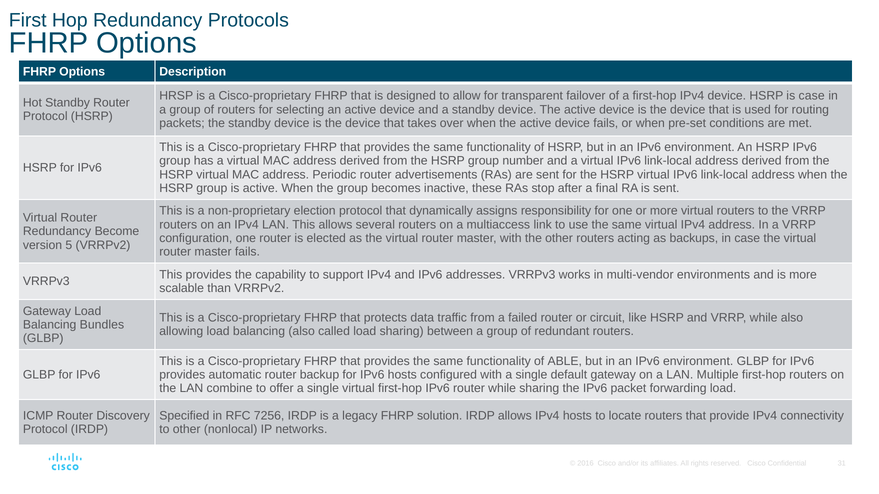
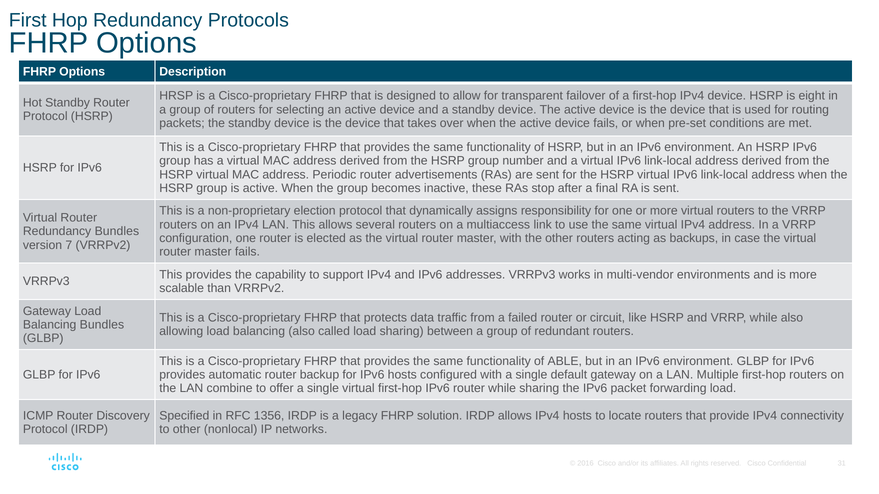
is case: case -> eight
Redundancy Become: Become -> Bundles
5: 5 -> 7
7256: 7256 -> 1356
